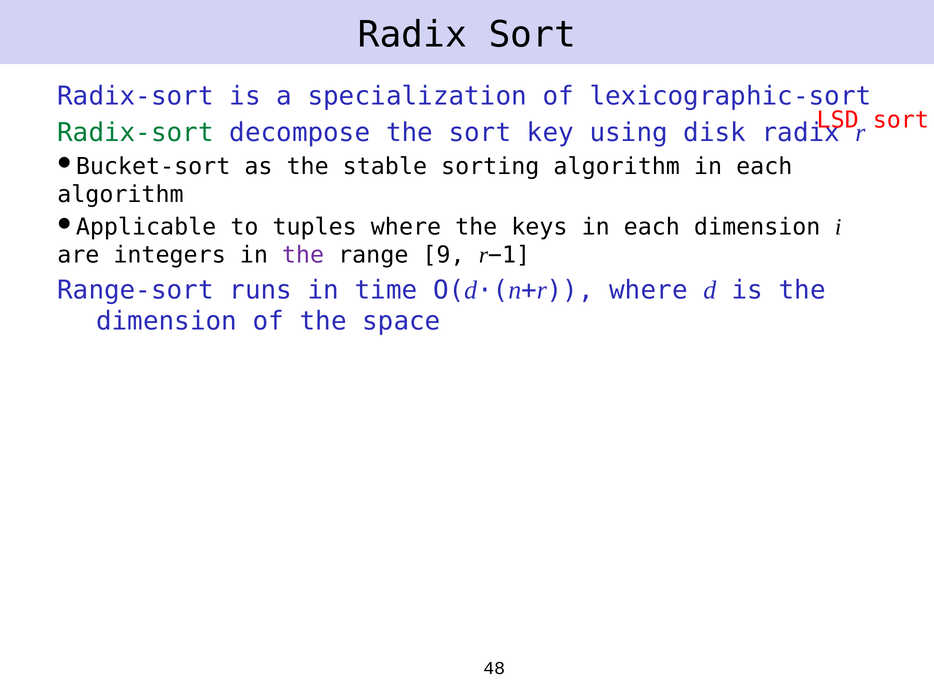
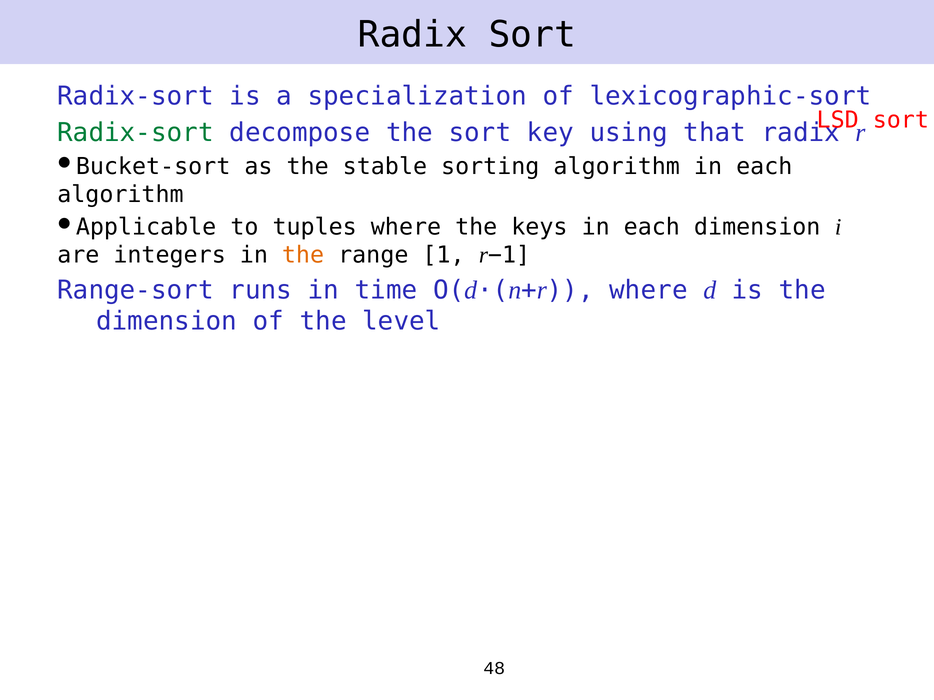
disk: disk -> that
the at (303, 255) colour: purple -> orange
9: 9 -> 1
space: space -> level
